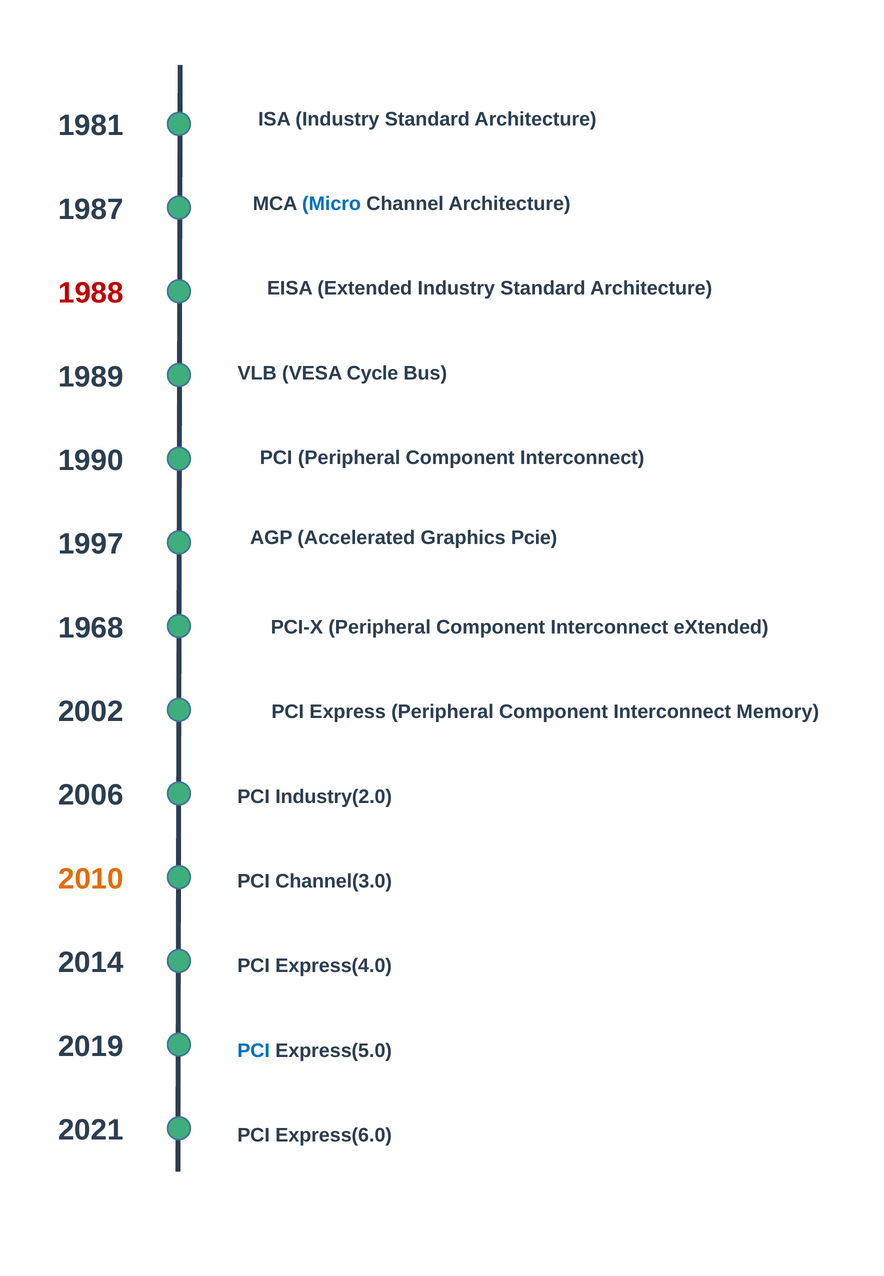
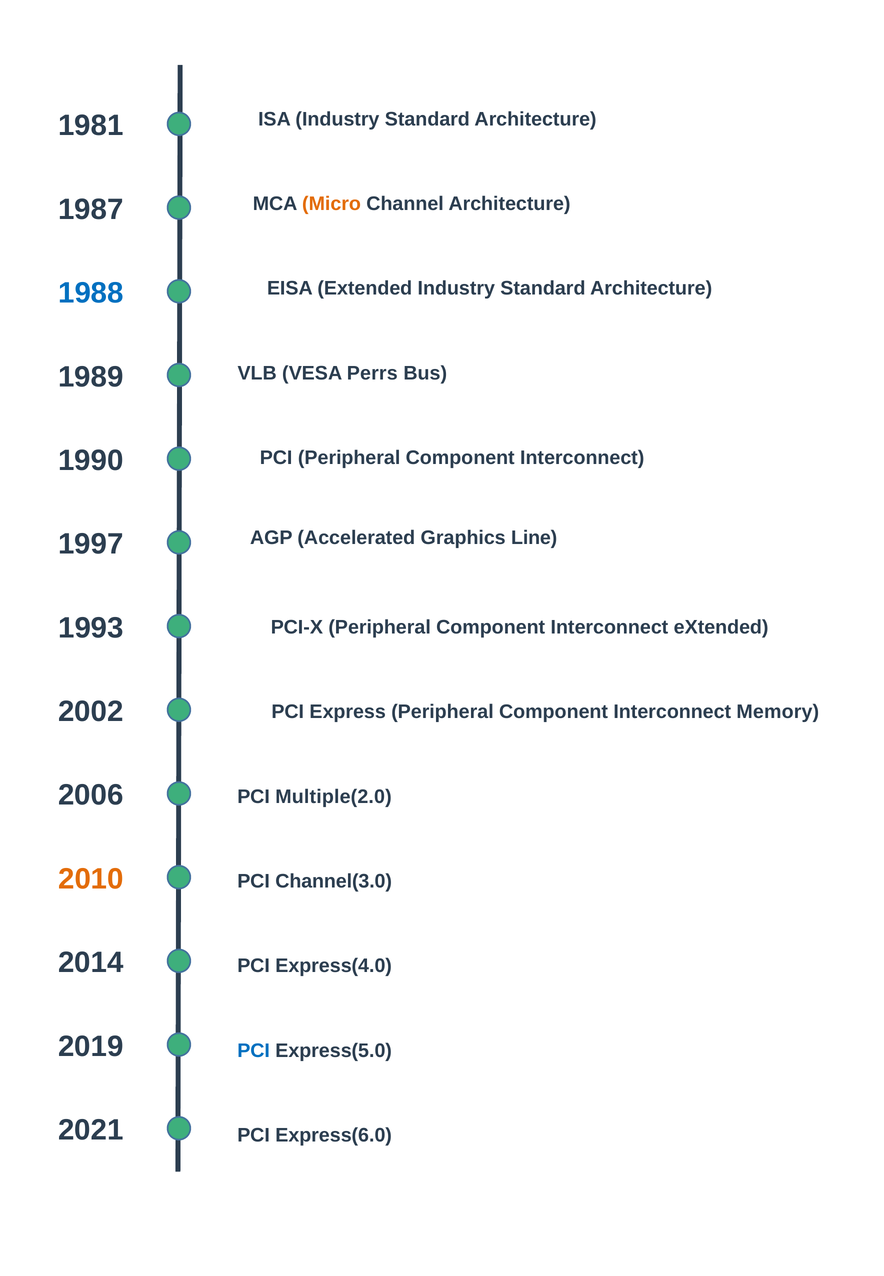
Micro colour: blue -> orange
1988 colour: red -> blue
Cycle: Cycle -> Perrs
Pcie: Pcie -> Line
1968: 1968 -> 1993
Industry(2.0: Industry(2.0 -> Multiple(2.0
